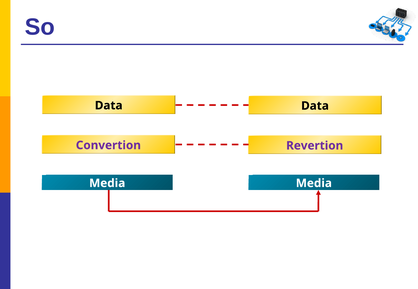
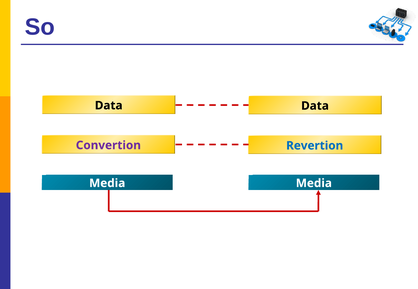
Revertion colour: purple -> blue
